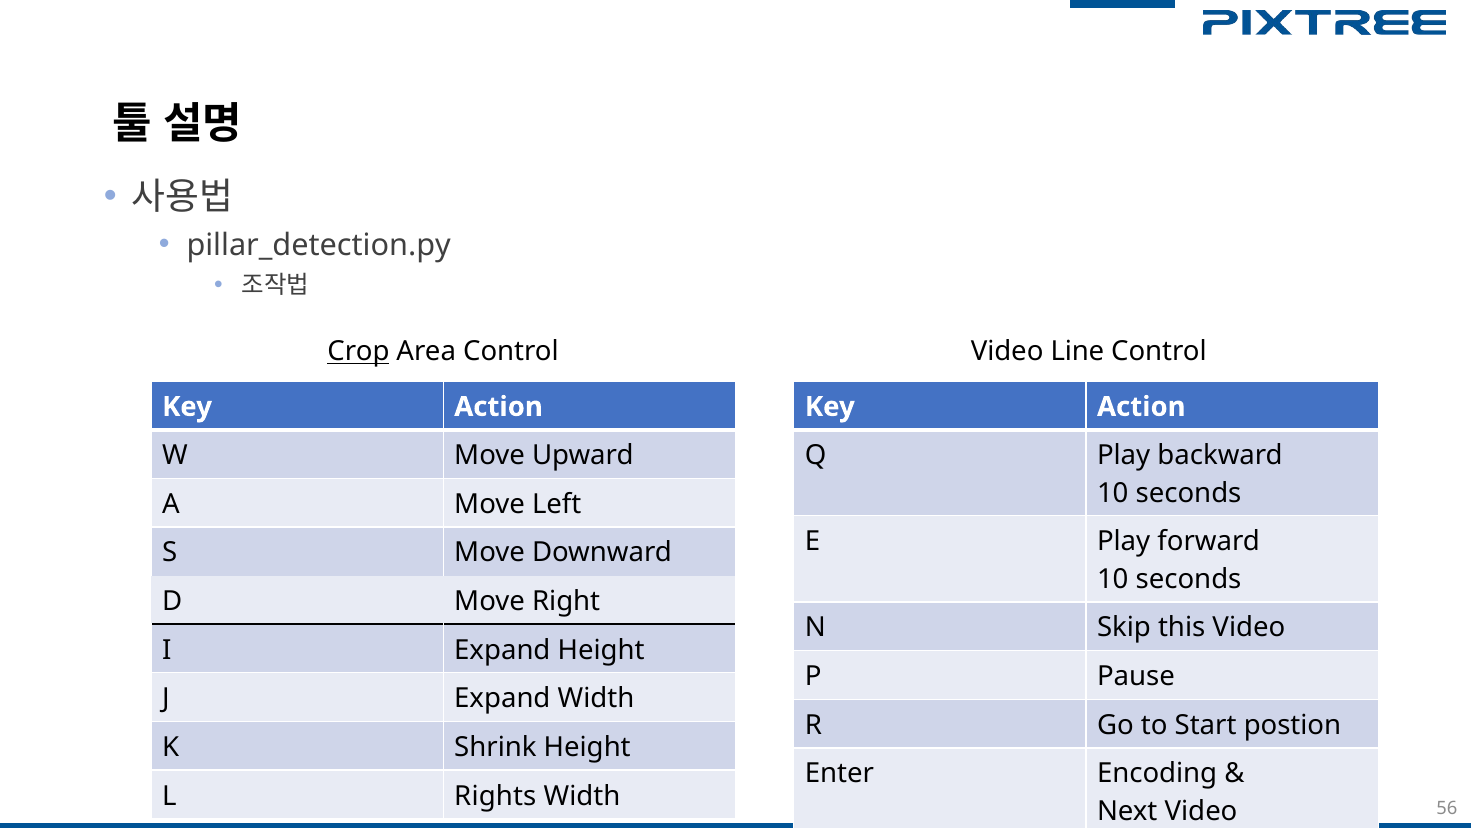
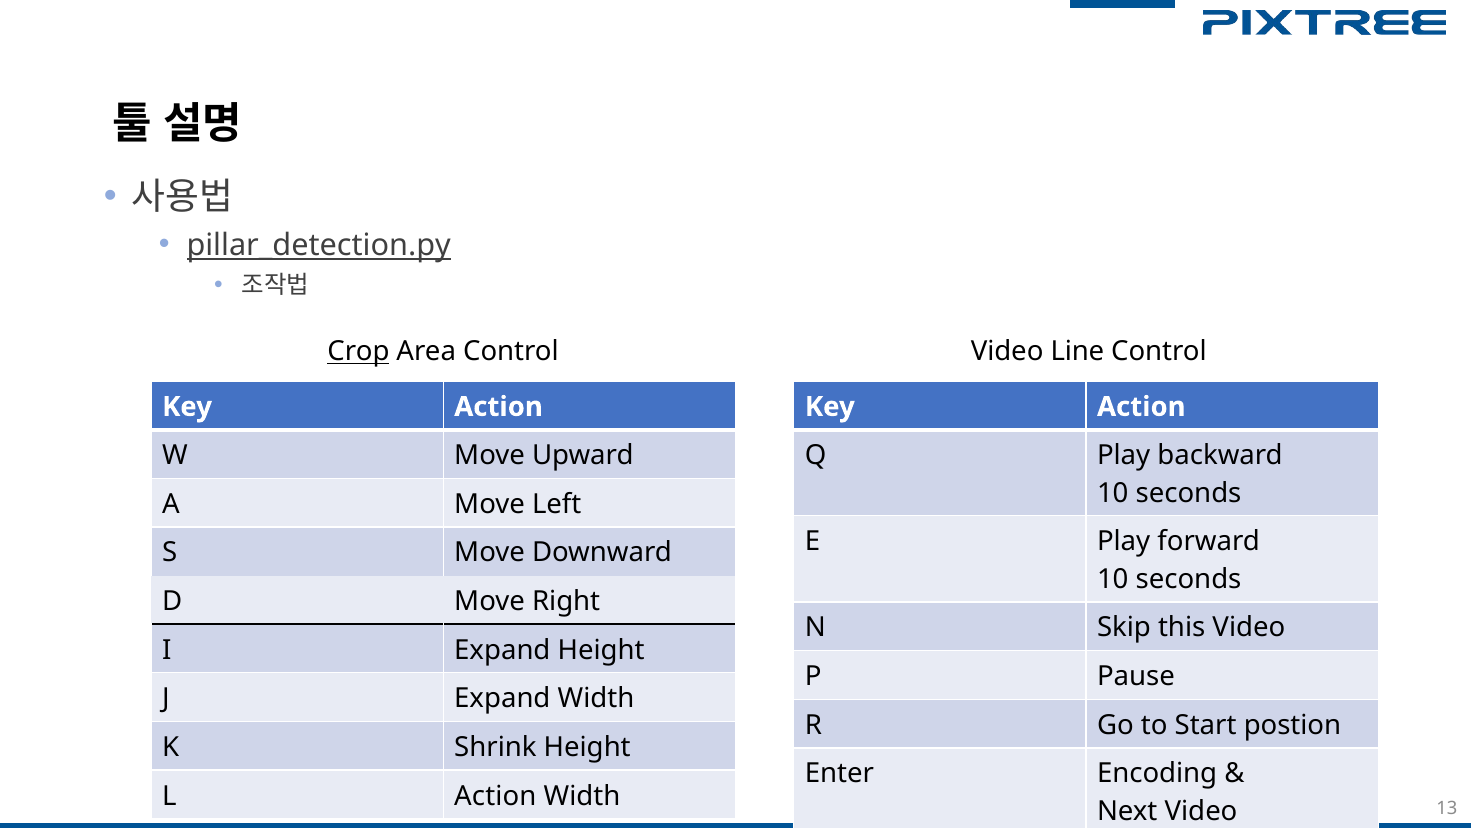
pillar_detection.py underline: none -> present
L Rights: Rights -> Action
56: 56 -> 13
